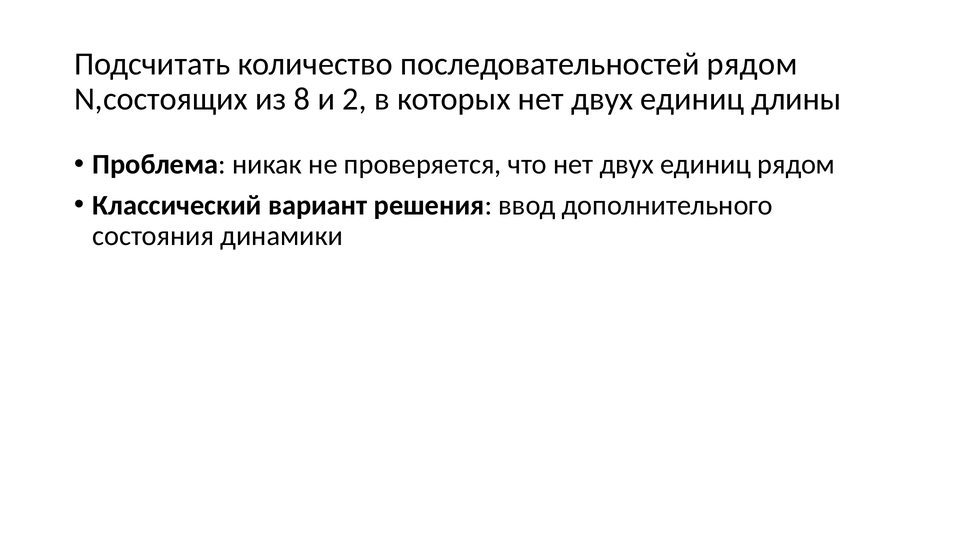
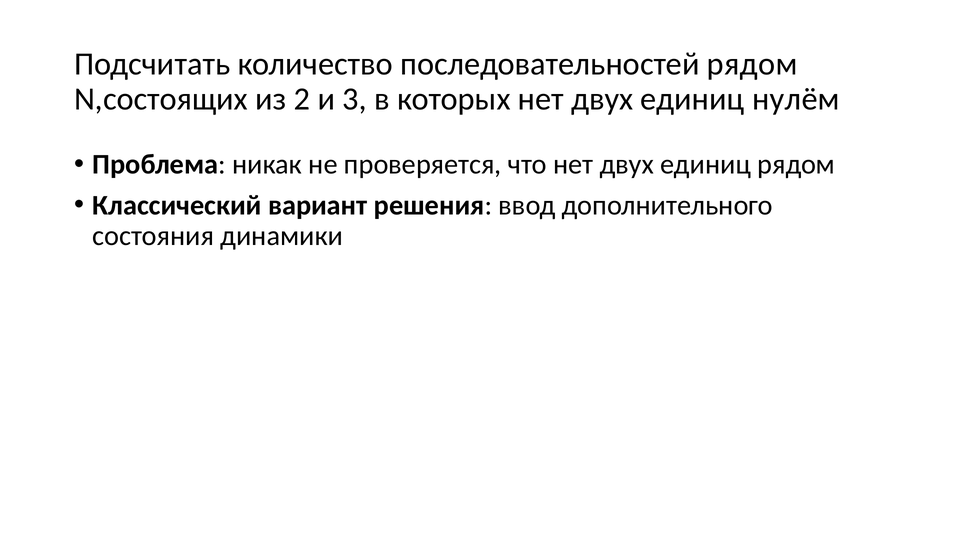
8: 8 -> 2
2: 2 -> 3
длины: длины -> нулём
